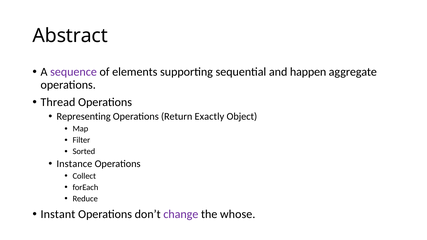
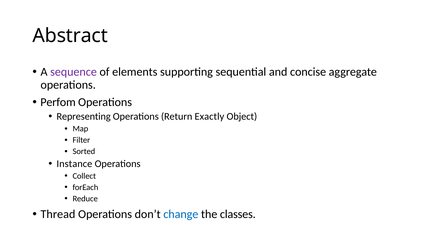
happen: happen -> concise
Thread: Thread -> Perfom
Instant: Instant -> Thread
change colour: purple -> blue
whose: whose -> classes
